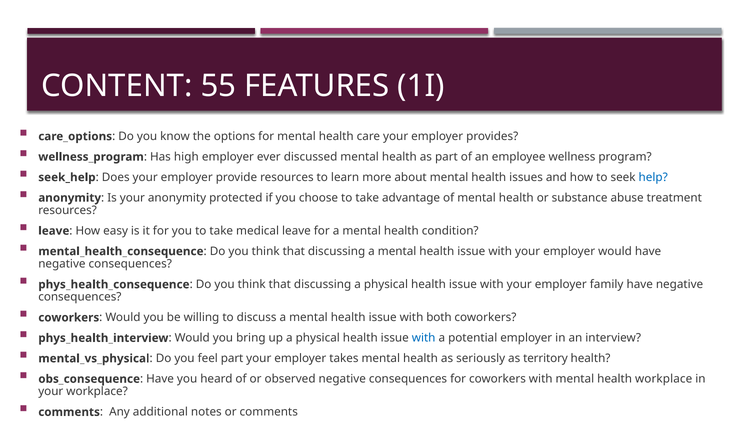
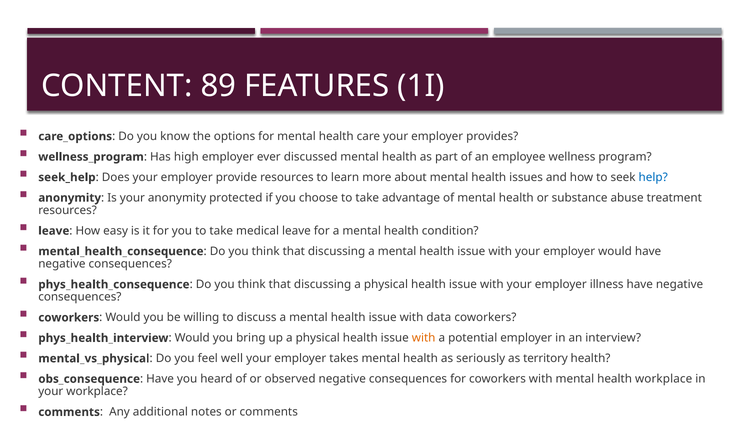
55: 55 -> 89
family: family -> illness
both: both -> data
with at (424, 338) colour: blue -> orange
feel part: part -> well
